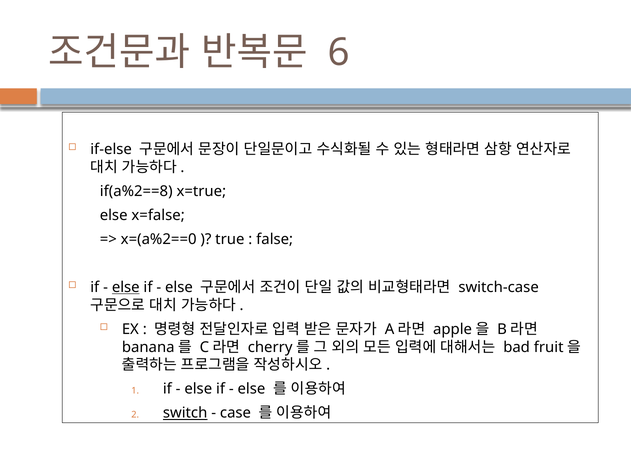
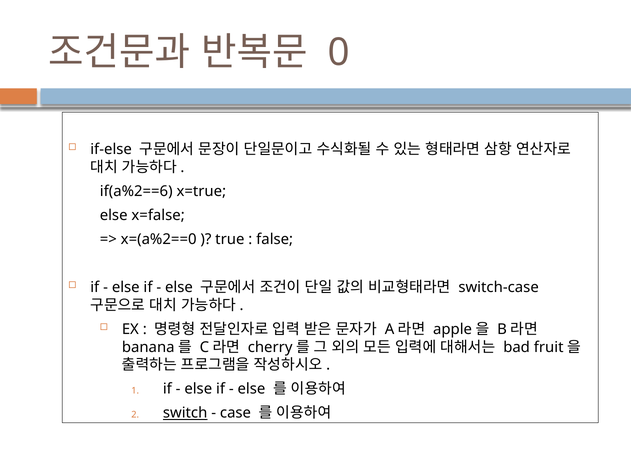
6: 6 -> 0
if(a%2==8: if(a%2==8 -> if(a%2==6
else at (126, 287) underline: present -> none
